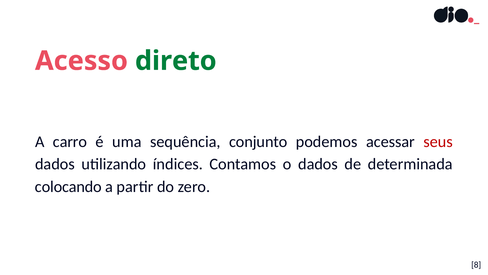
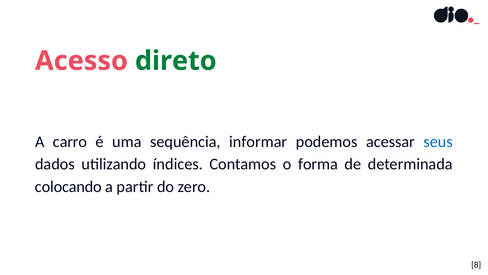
conjunto: conjunto -> informar
seus colour: red -> blue
o dados: dados -> forma
